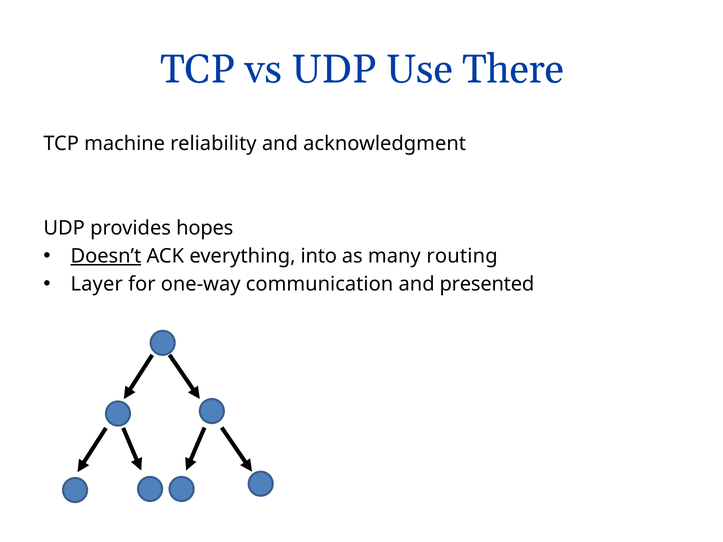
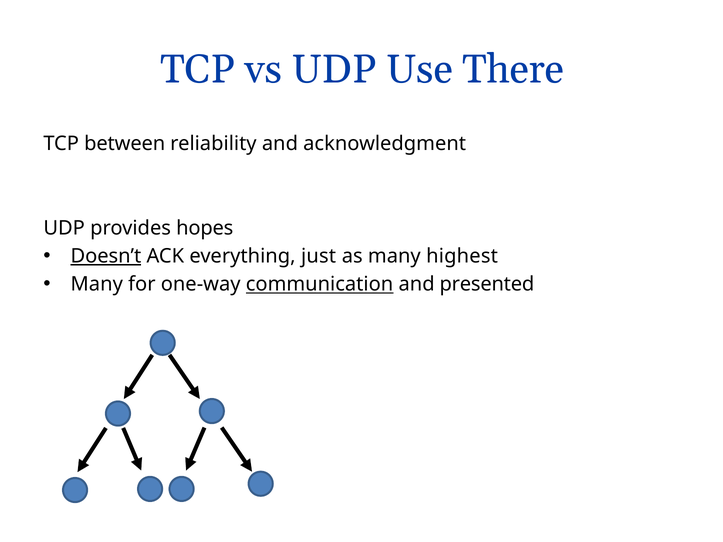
machine: machine -> between
into: into -> just
routing: routing -> highest
Layer at (97, 284): Layer -> Many
communication underline: none -> present
